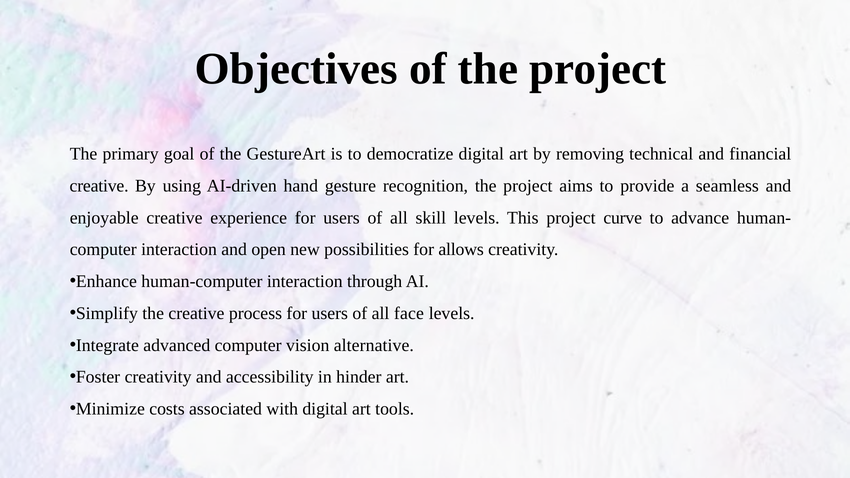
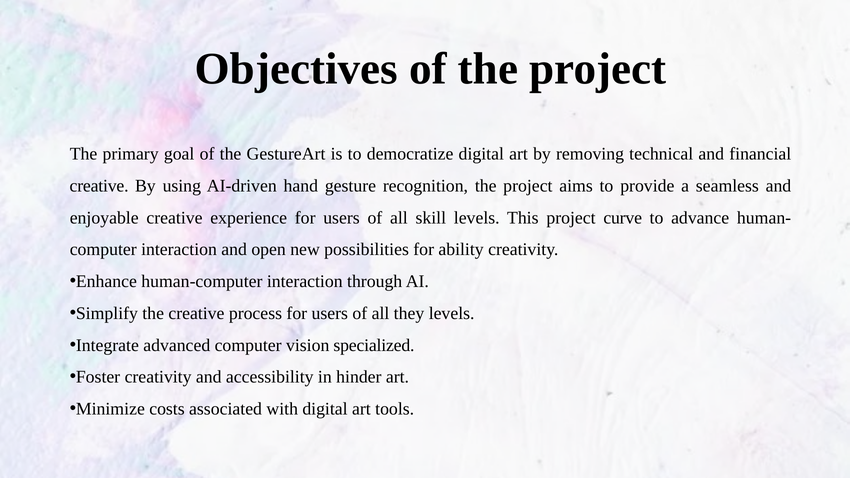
allows: allows -> ability
face: face -> they
alternative: alternative -> specialized
